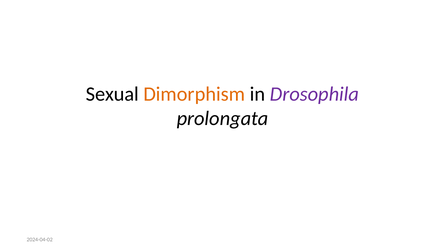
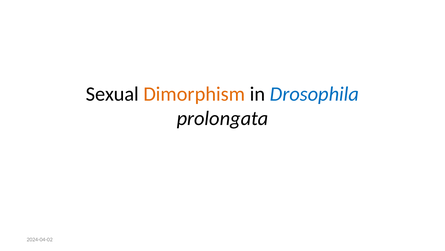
Drosophila colour: purple -> blue
